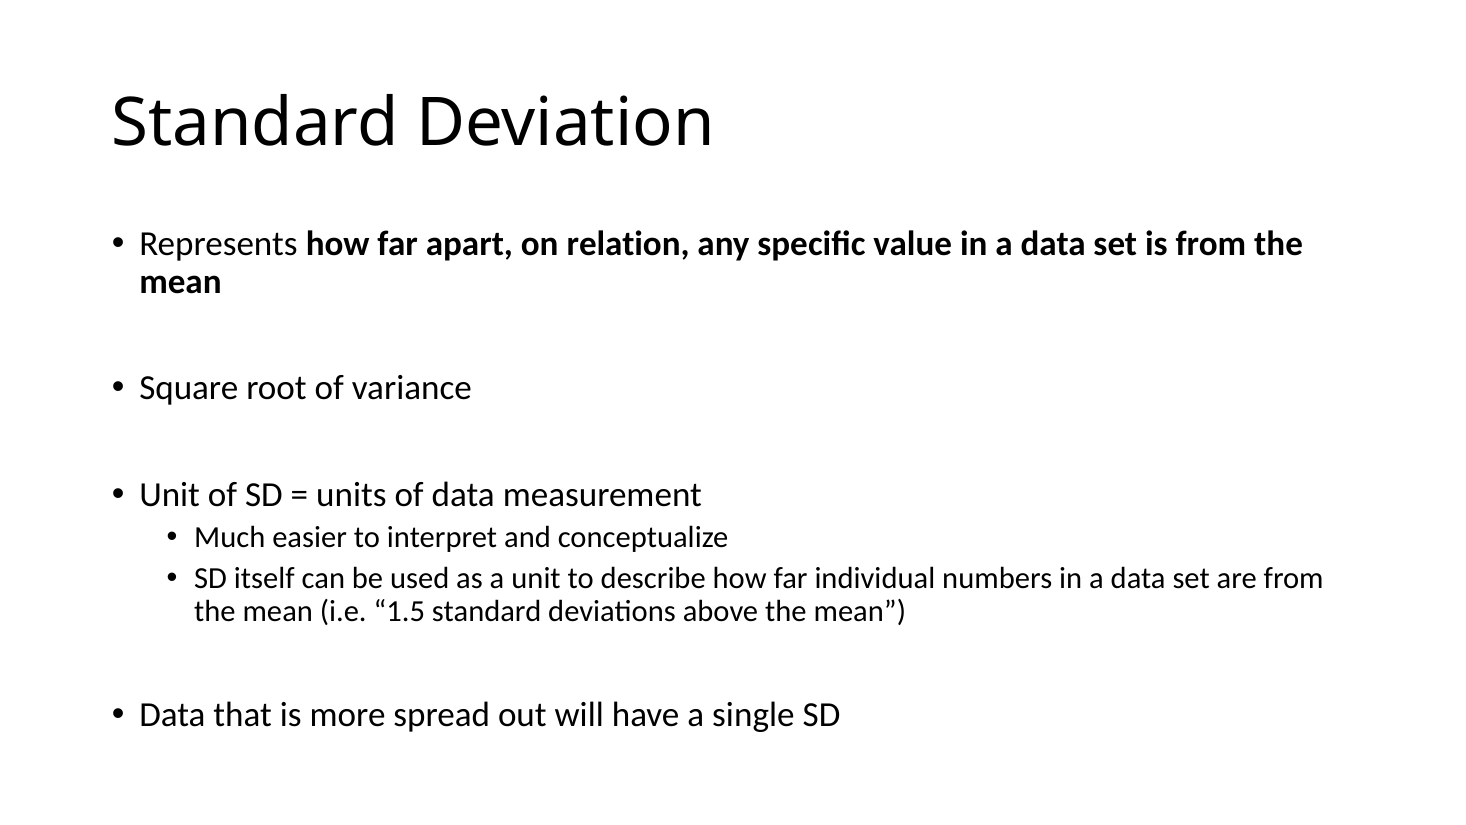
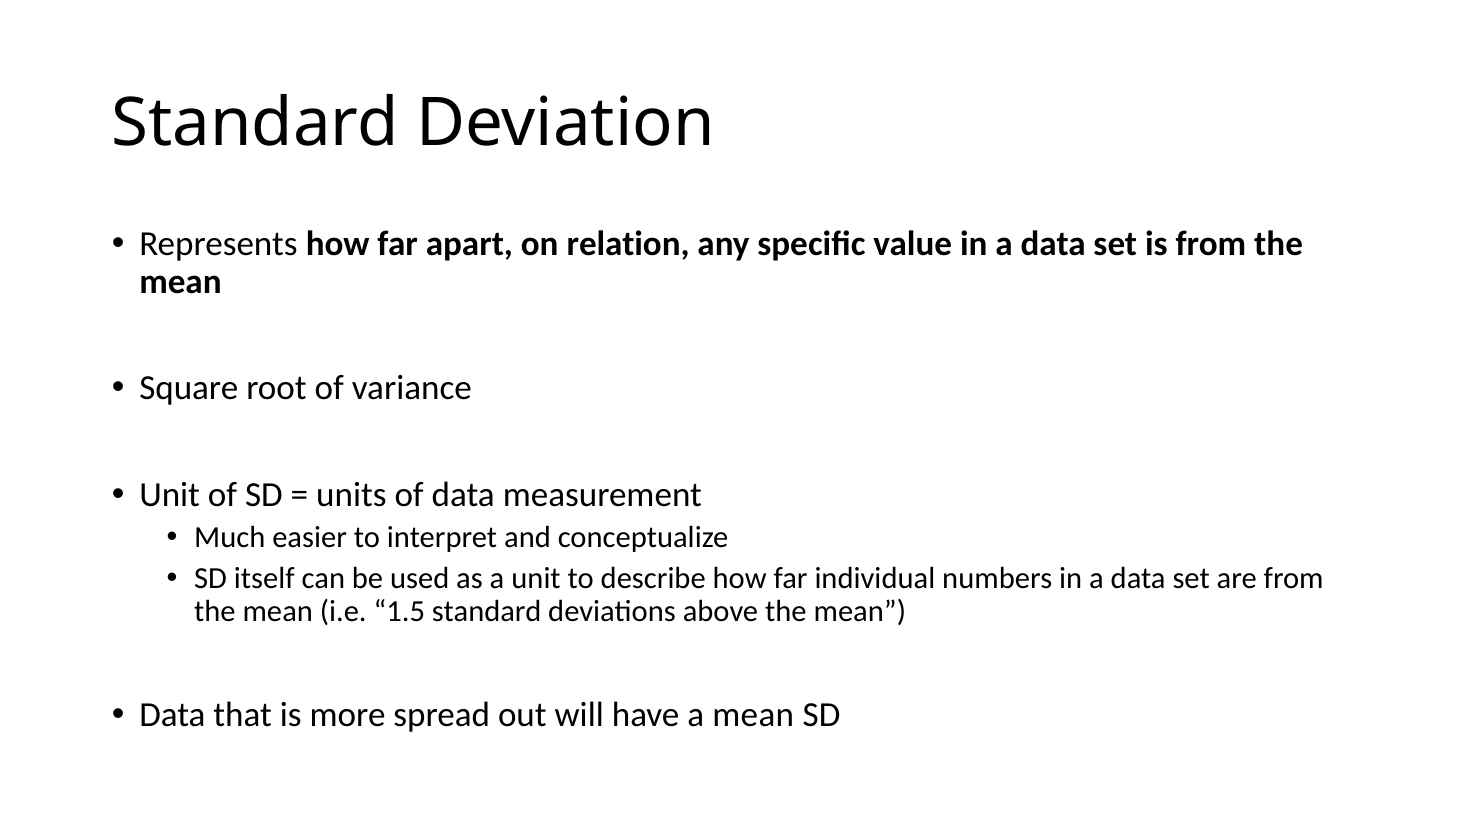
a single: single -> mean
